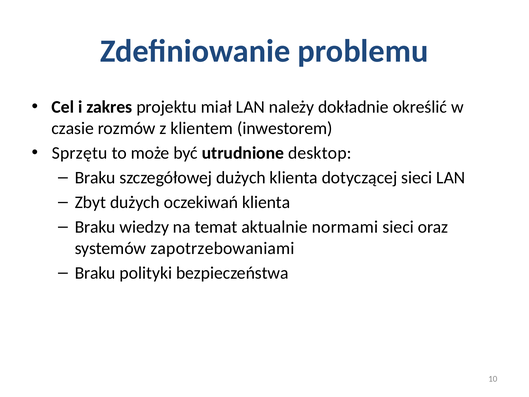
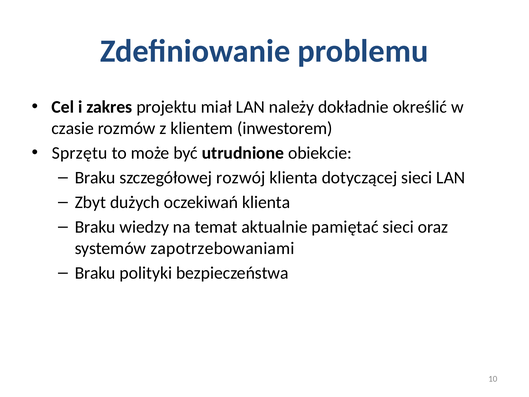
desktop: desktop -> obiekcie
szczegółowej dużych: dużych -> rozwój
normami: normami -> pamiętać
